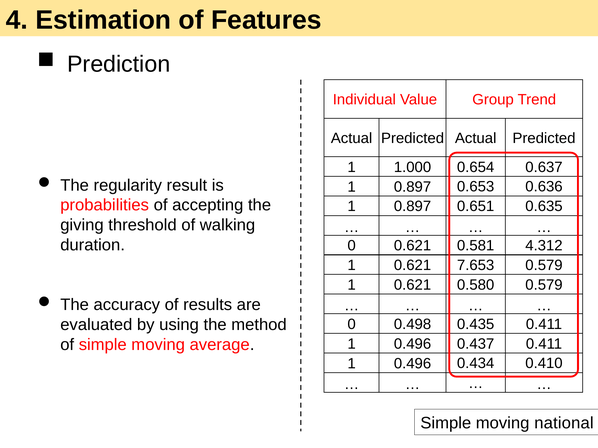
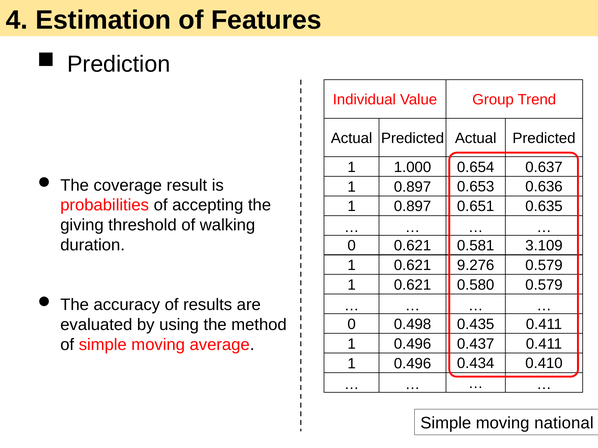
regularity: regularity -> coverage
4.312: 4.312 -> 3.109
7.653: 7.653 -> 9.276
